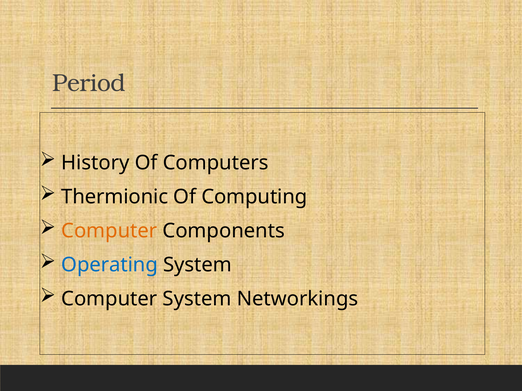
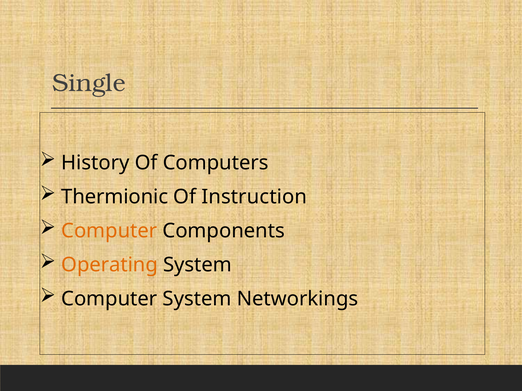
Period: Period -> Single
Computing: Computing -> Instruction
Operating colour: blue -> orange
